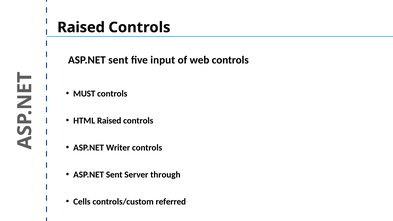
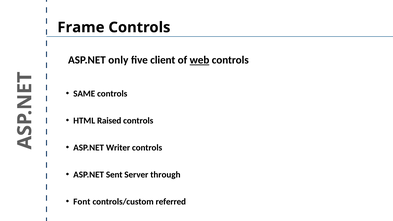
Raised at (81, 27): Raised -> Frame
sent at (118, 60): sent -> only
input: input -> client
web underline: none -> present
MUST: MUST -> SAME
Cells: Cells -> Font
